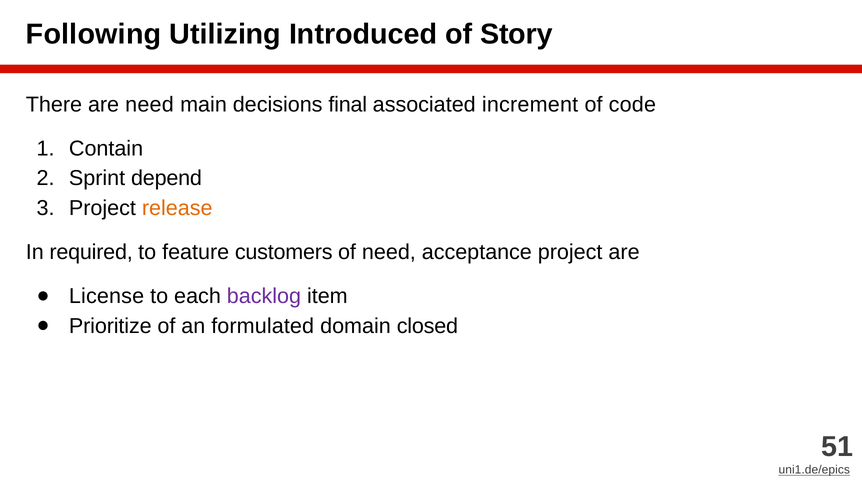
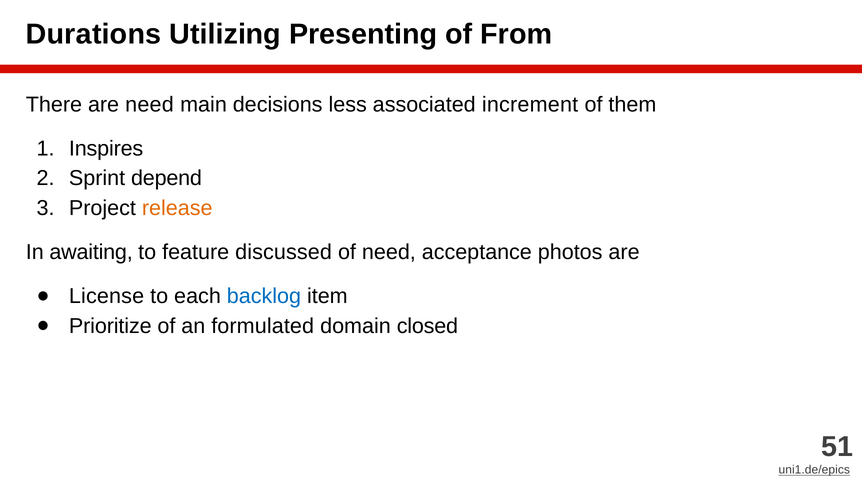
Following: Following -> Durations
Introduced: Introduced -> Presenting
Story: Story -> From
final: final -> less
code: code -> them
Contain: Contain -> Inspires
required: required -> awaiting
customers: customers -> discussed
acceptance project: project -> photos
backlog colour: purple -> blue
